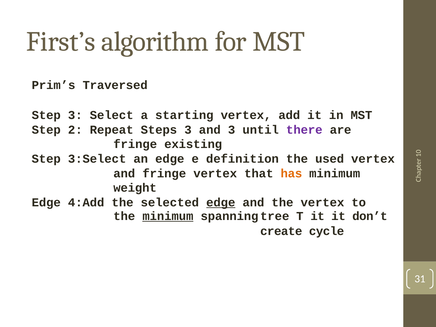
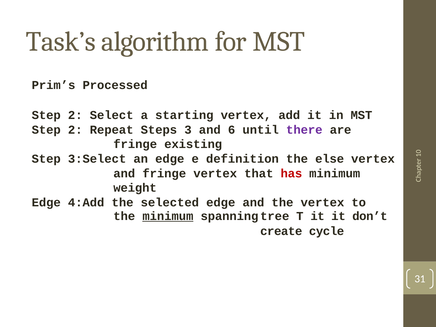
First’s: First’s -> Task’s
Traversed: Traversed -> Processed
3 at (75, 115): 3 -> 2
and 3: 3 -> 6
used: used -> else
has colour: orange -> red
edge at (221, 202) underline: present -> none
